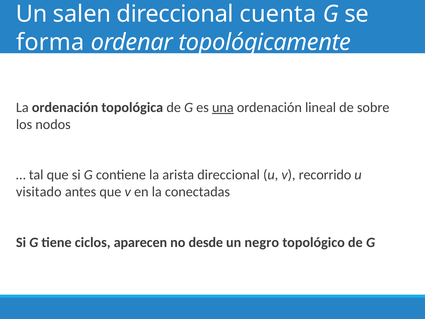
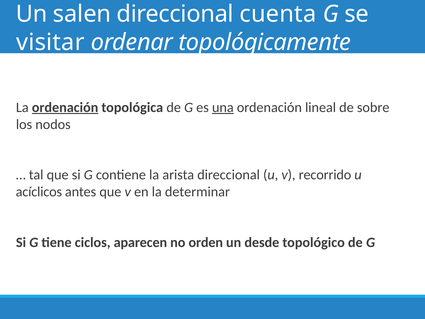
forma: forma -> visitar
ordenación at (65, 107) underline: none -> present
visitado: visitado -> acíclicos
conectadas: conectadas -> determinar
desde: desde -> orden
negro: negro -> desde
